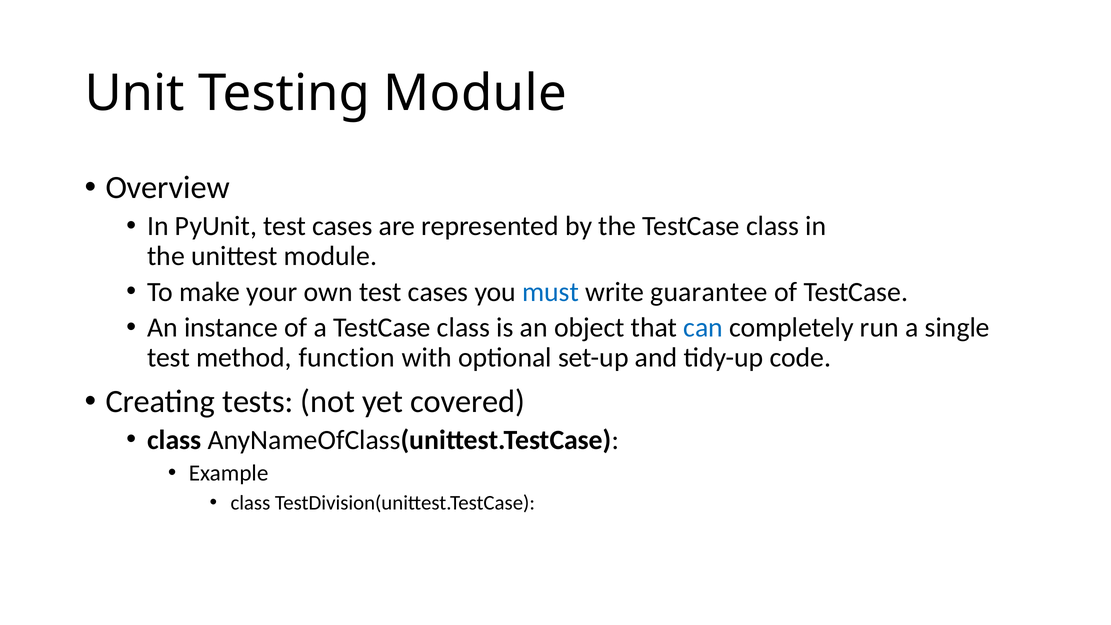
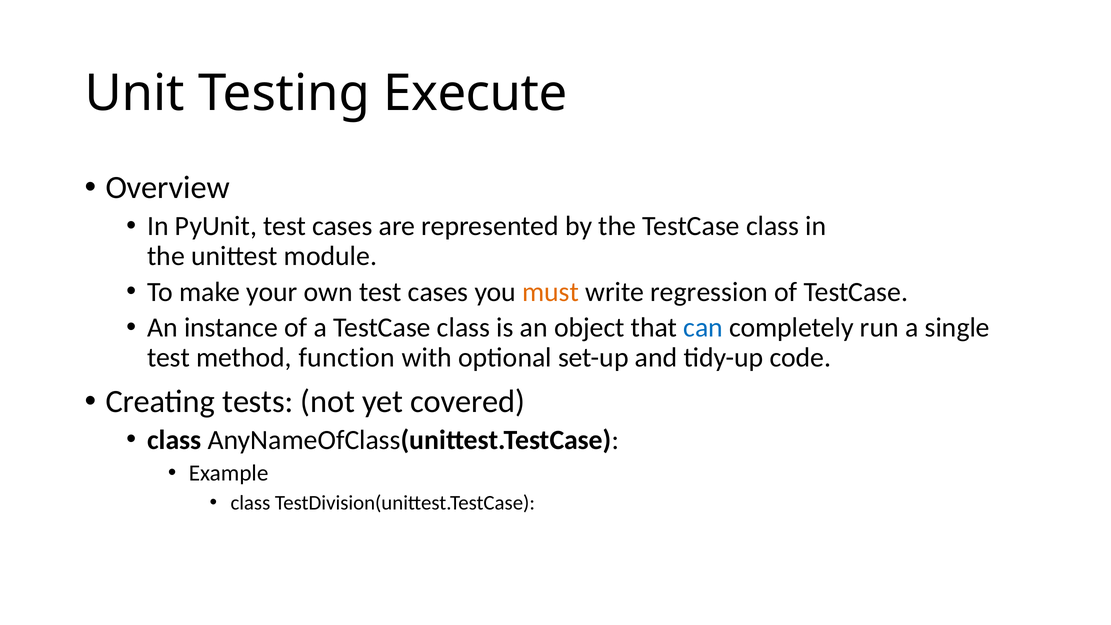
Testing Module: Module -> Execute
must colour: blue -> orange
guarantee: guarantee -> regression
